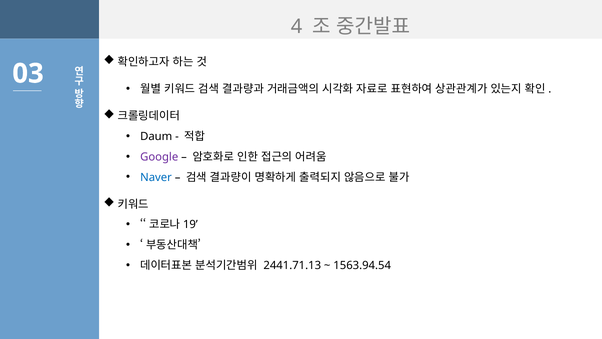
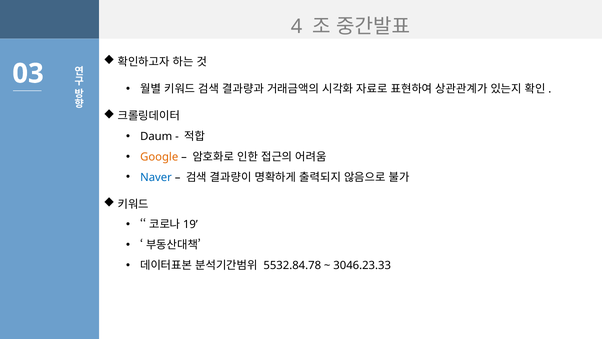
Google colour: purple -> orange
2441.71.13: 2441.71.13 -> 5532.84.78
1563.94.54: 1563.94.54 -> 3046.23.33
